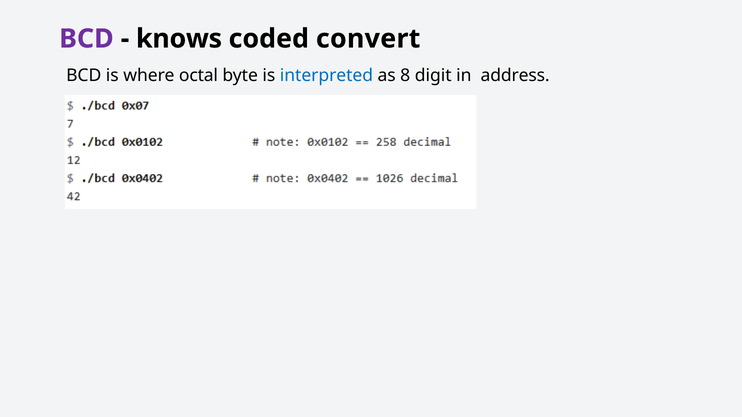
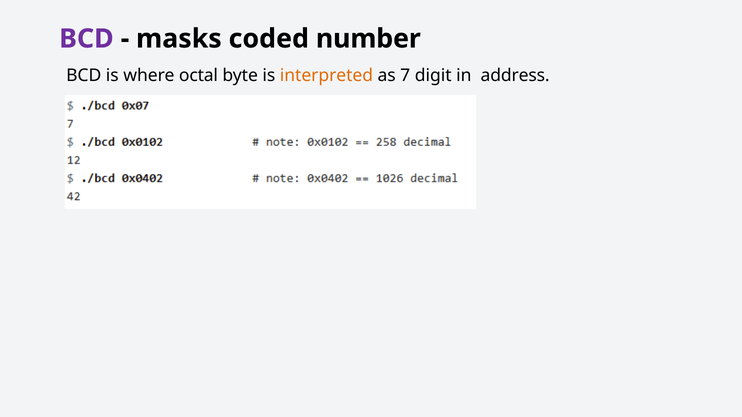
knows: knows -> masks
convert: convert -> number
interpreted colour: blue -> orange
8: 8 -> 7
